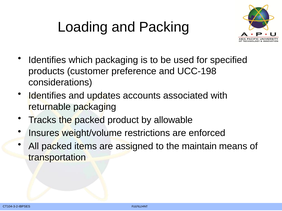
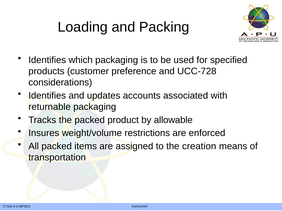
UCC-198: UCC-198 -> UCC-728
maintain: maintain -> creation
